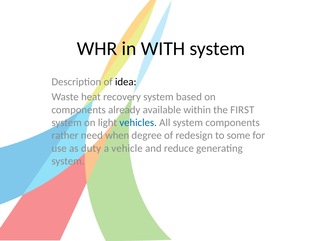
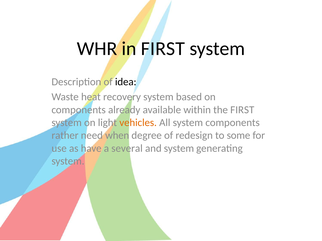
in WITH: WITH -> FIRST
vehicles colour: blue -> orange
duty: duty -> have
vehicle: vehicle -> several
and reduce: reduce -> system
